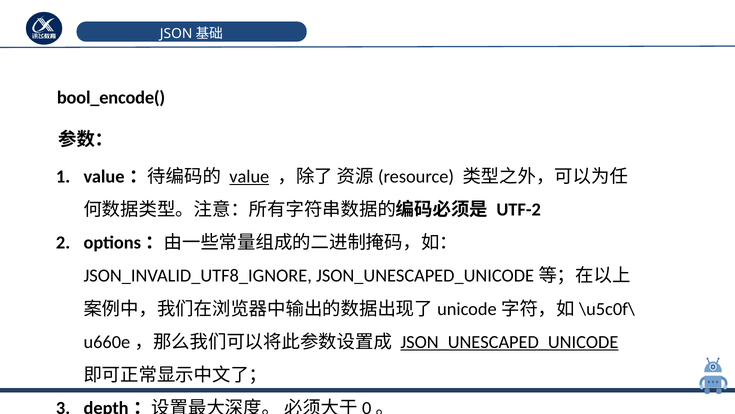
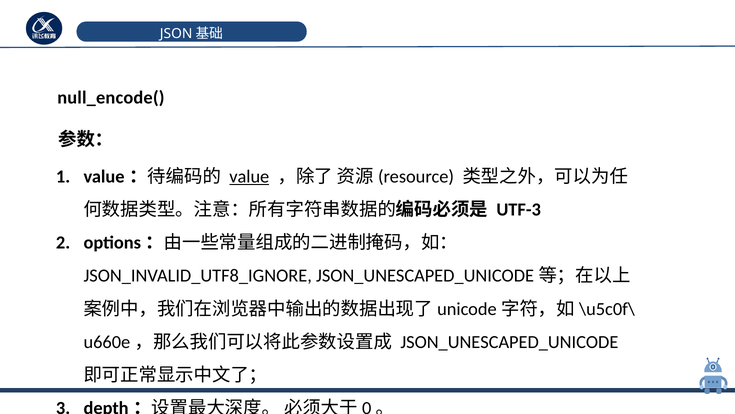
bool_encode(: bool_encode( -> null_encode(
UTF-2: UTF-2 -> UTF-3
JSON_UNESCAPED_UNICODE underline: present -> none
